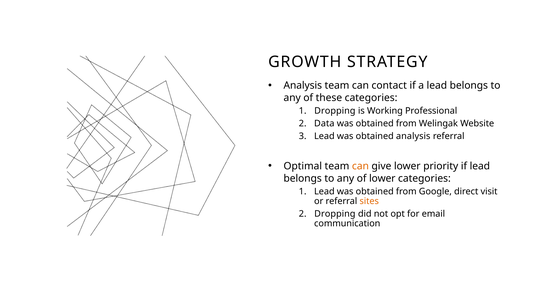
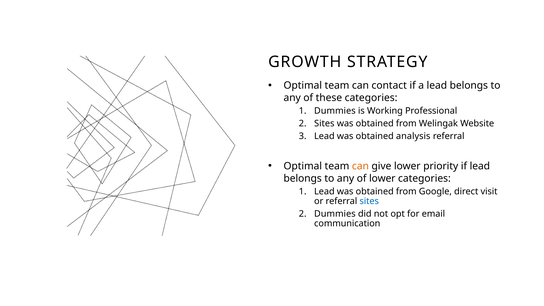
Analysis at (303, 86): Analysis -> Optimal
Dropping at (335, 111): Dropping -> Dummies
Data at (324, 124): Data -> Sites
sites at (369, 201) colour: orange -> blue
Dropping at (335, 214): Dropping -> Dummies
